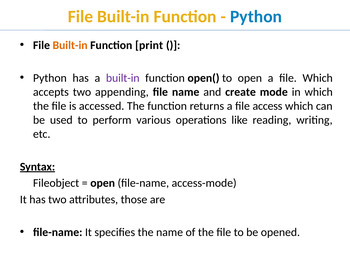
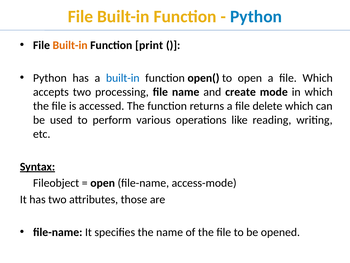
built-in at (123, 78) colour: purple -> blue
appending: appending -> processing
access: access -> delete
